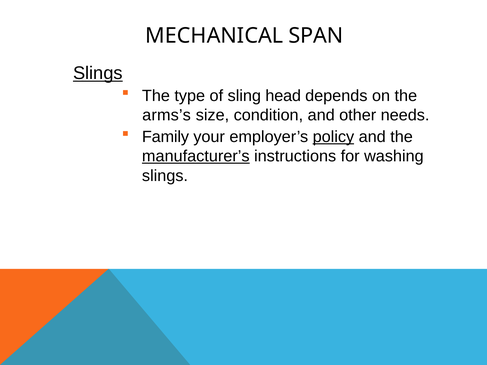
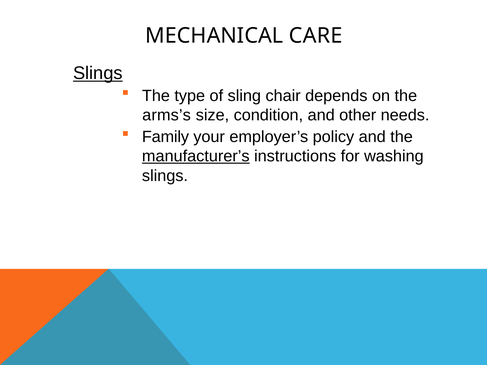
SPAN: SPAN -> CARE
head: head -> chair
policy underline: present -> none
